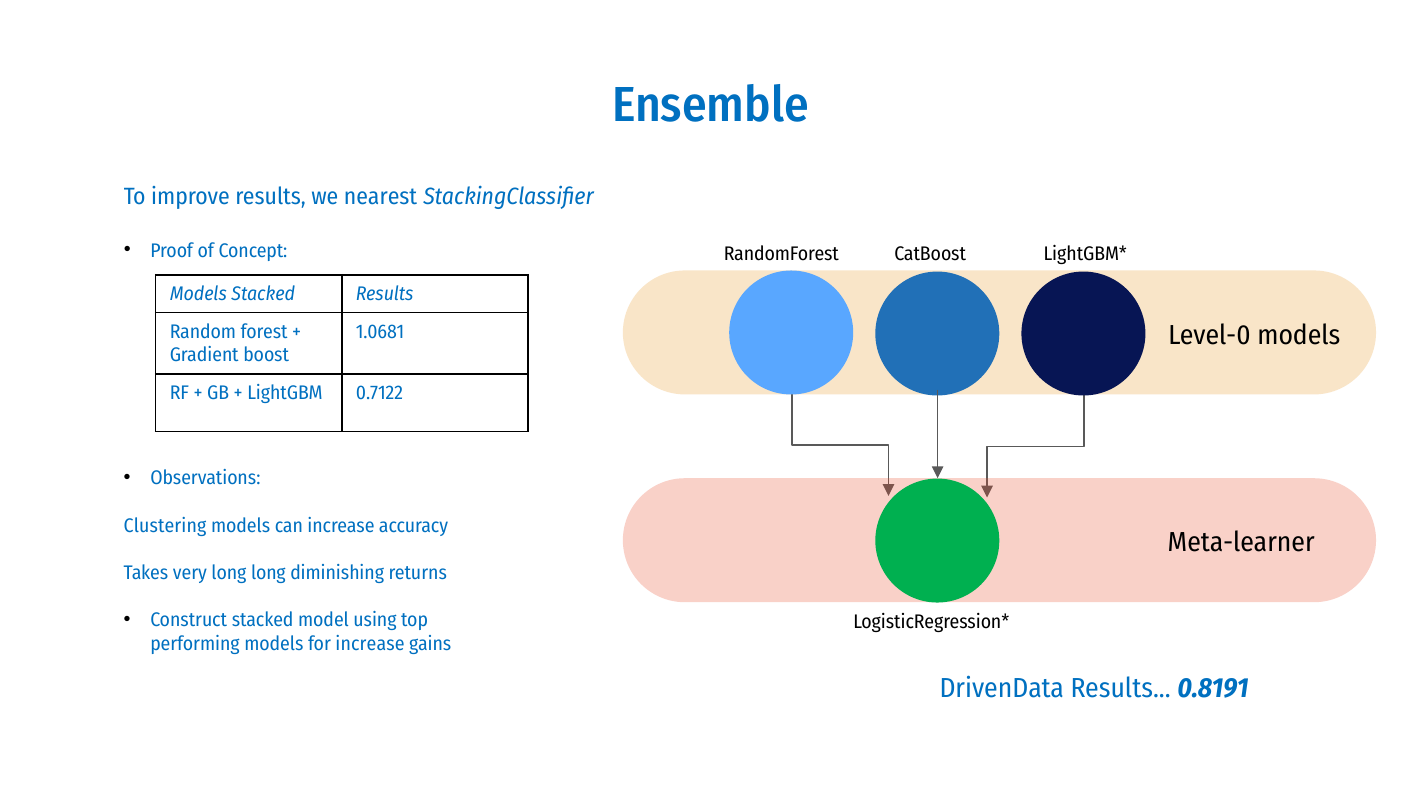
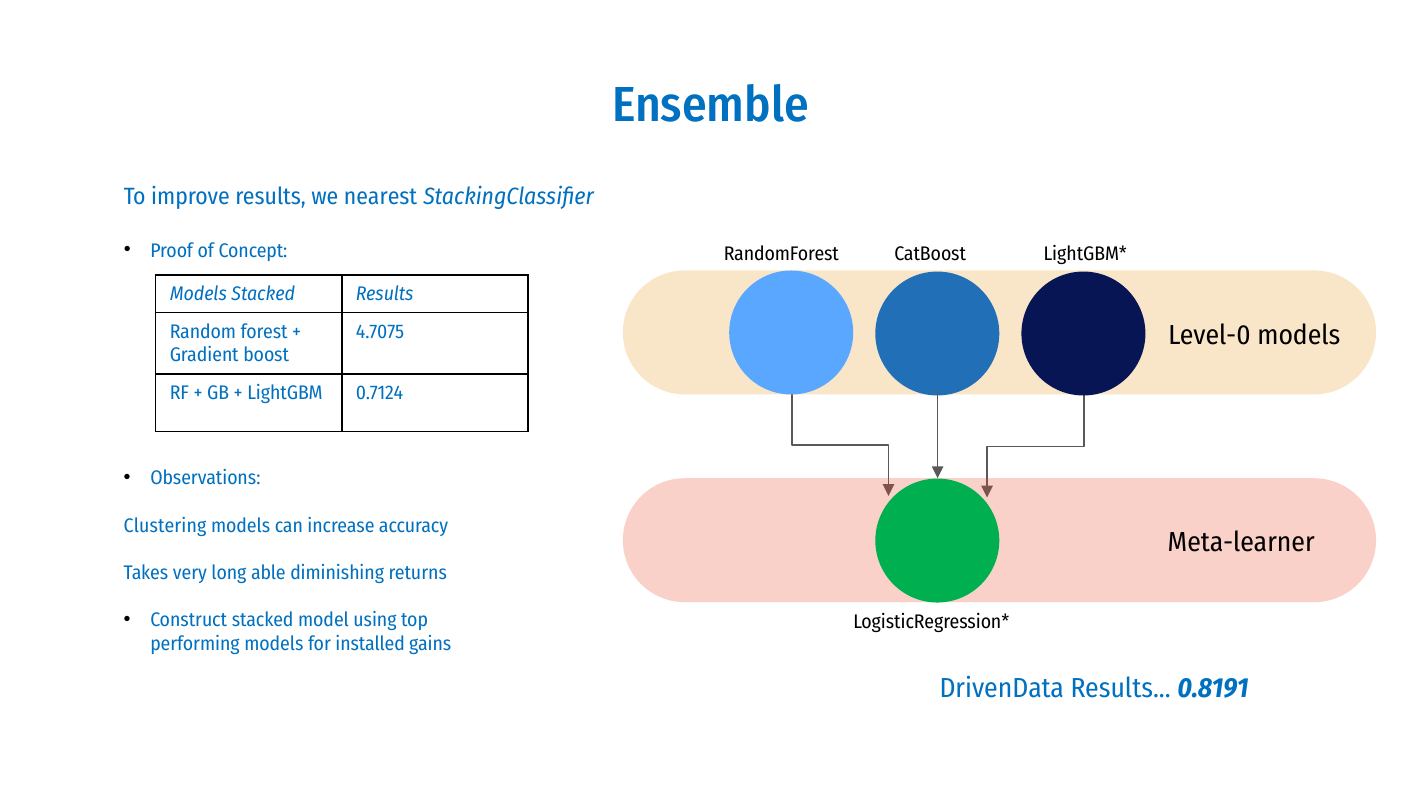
1.0681: 1.0681 -> 4.7075
0.7122: 0.7122 -> 0.7124
long long: long -> able
for increase: increase -> installed
